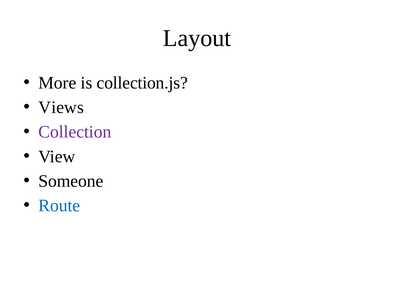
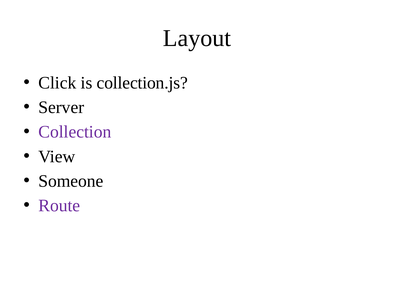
More: More -> Click
Views: Views -> Server
Route colour: blue -> purple
